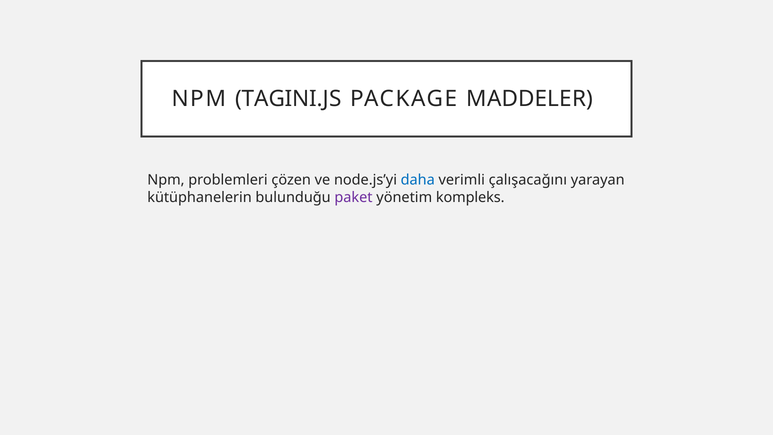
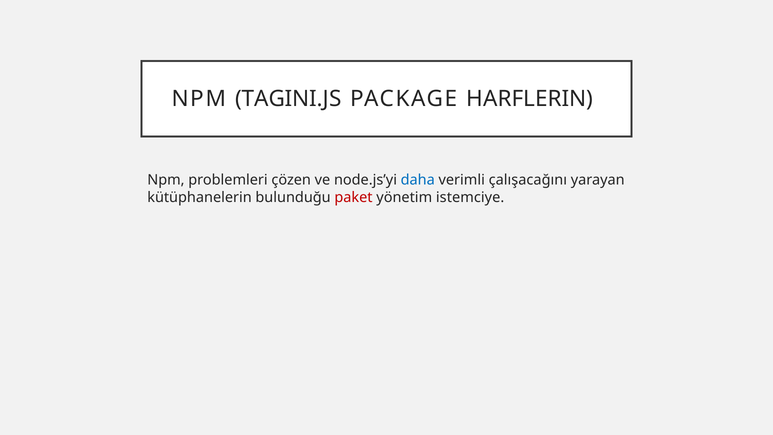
MADDELER: MADDELER -> HARFLERIN
paket colour: purple -> red
kompleks: kompleks -> istemciye
